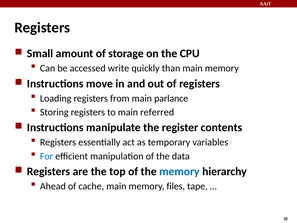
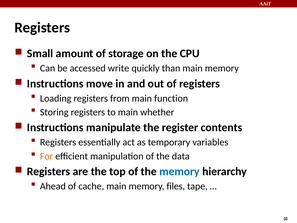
parlance: parlance -> function
referred: referred -> whether
For colour: blue -> orange
